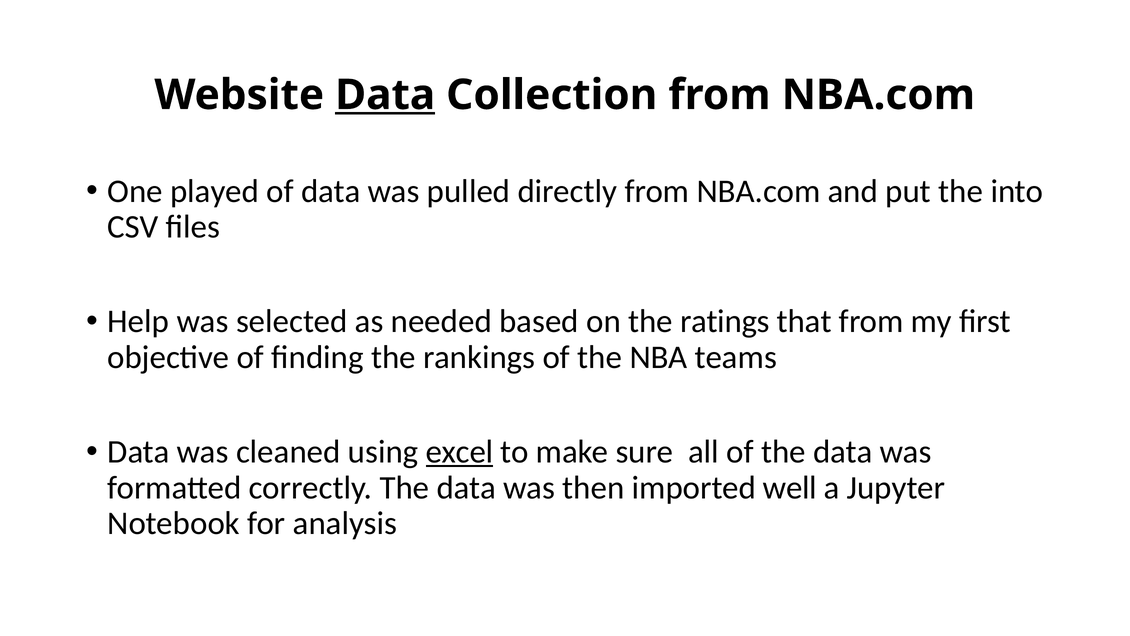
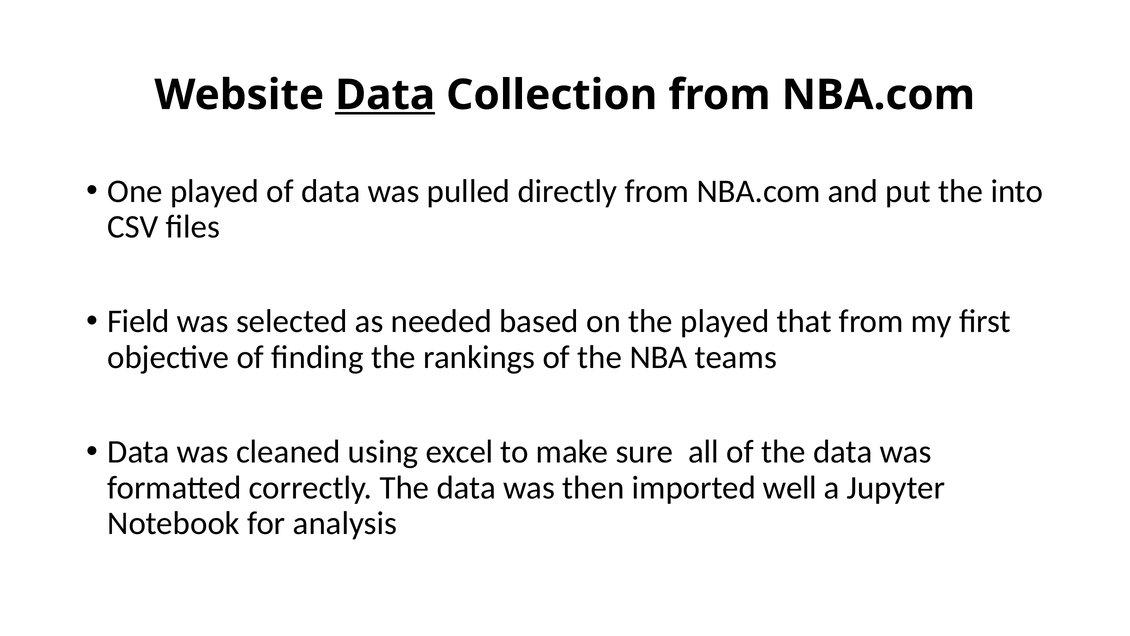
Help: Help -> Field
the ratings: ratings -> played
excel underline: present -> none
